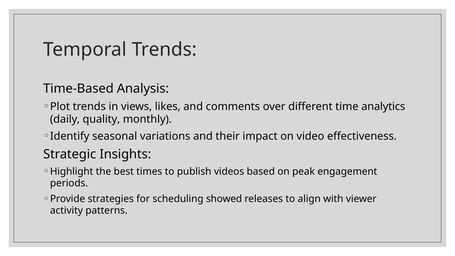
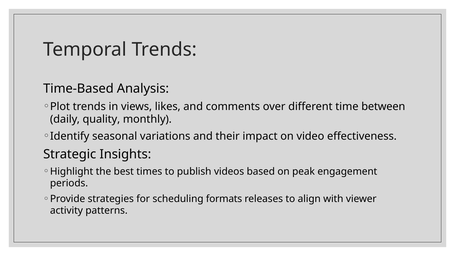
analytics: analytics -> between
showed: showed -> formats
